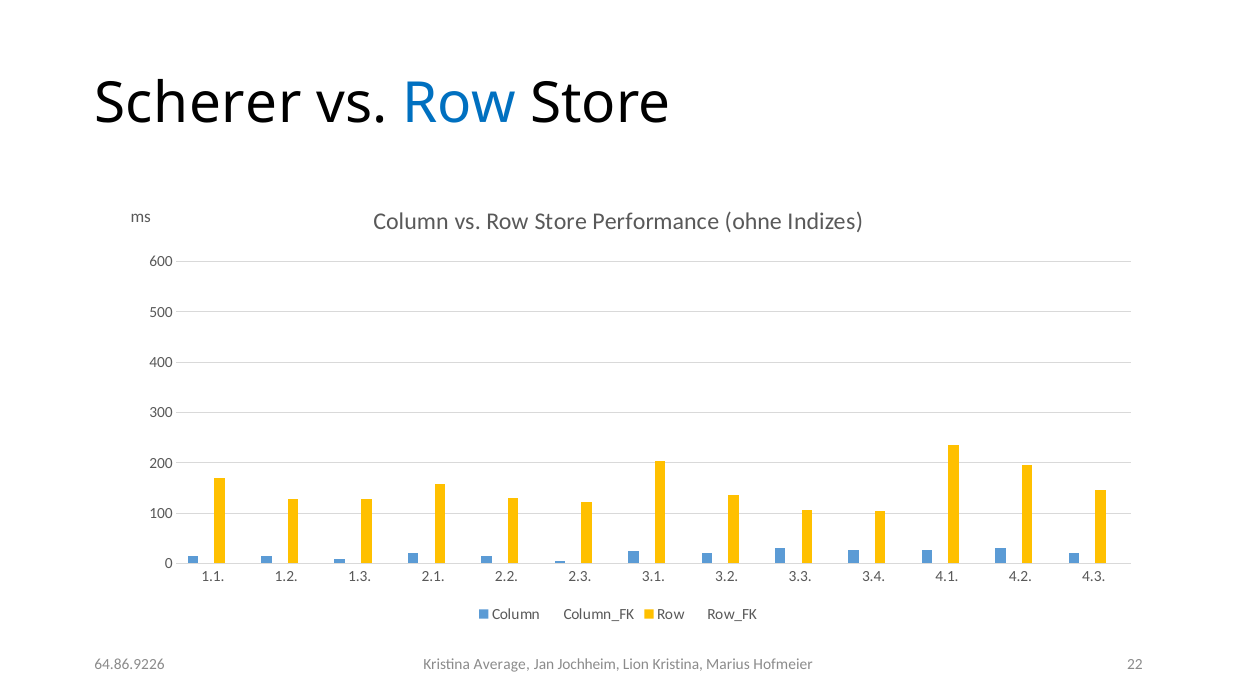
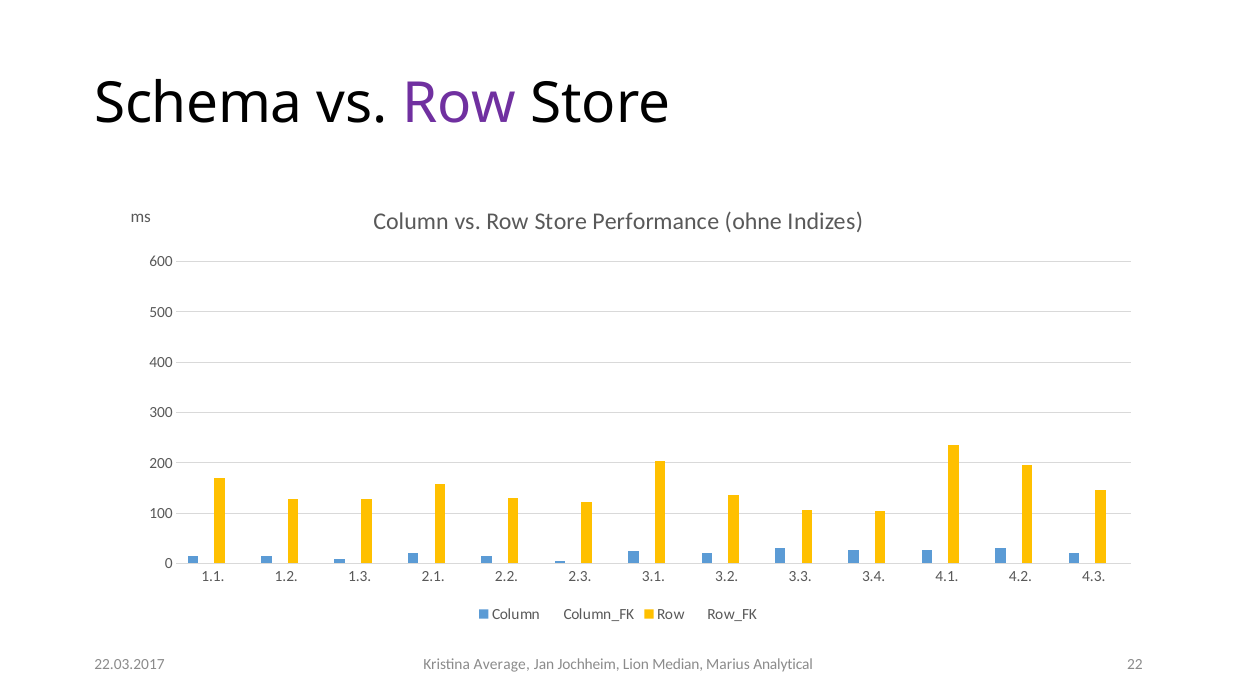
Scherer: Scherer -> Schema
Row at (459, 104) colour: blue -> purple
Lion Kristina: Kristina -> Median
Hofmeier: Hofmeier -> Analytical
64.86.9226: 64.86.9226 -> 22.03.2017
